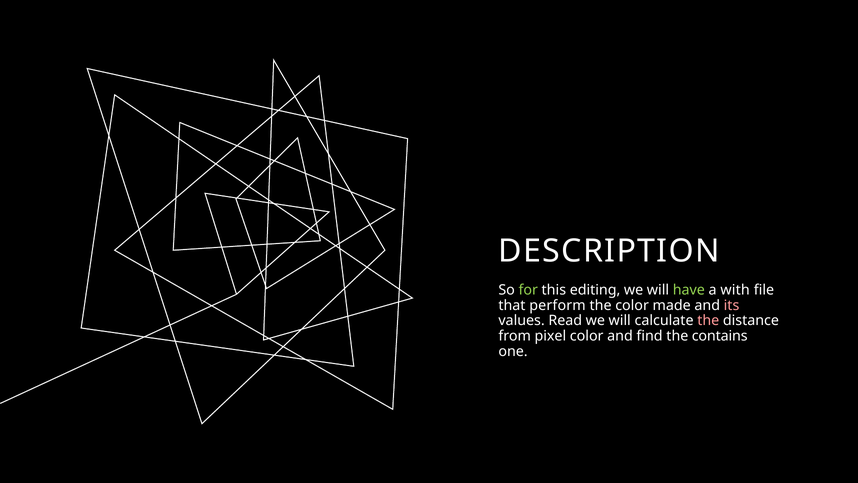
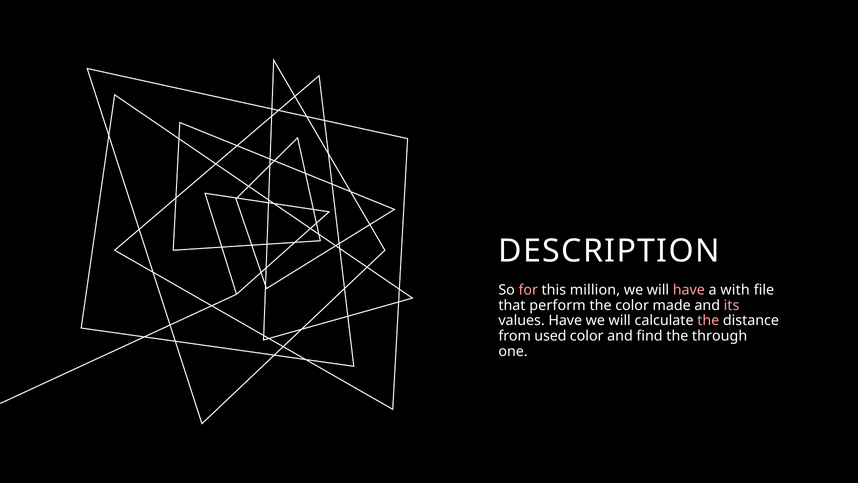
for colour: light green -> pink
editing: editing -> million
have at (689, 290) colour: light green -> pink
values Read: Read -> Have
pixel: pixel -> used
contains: contains -> through
